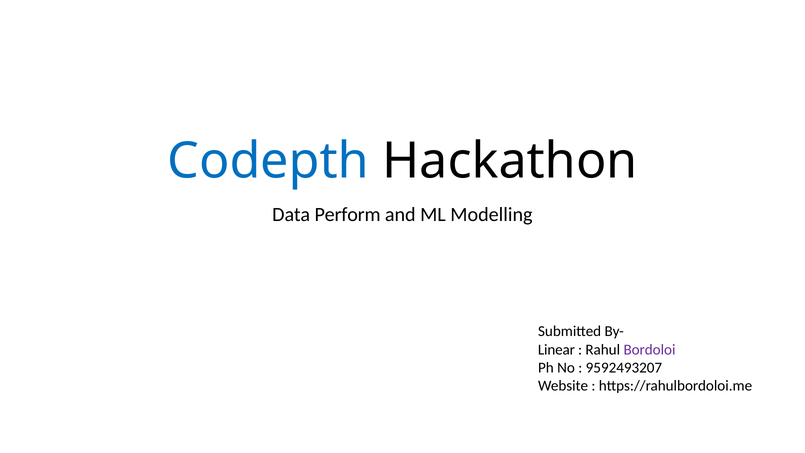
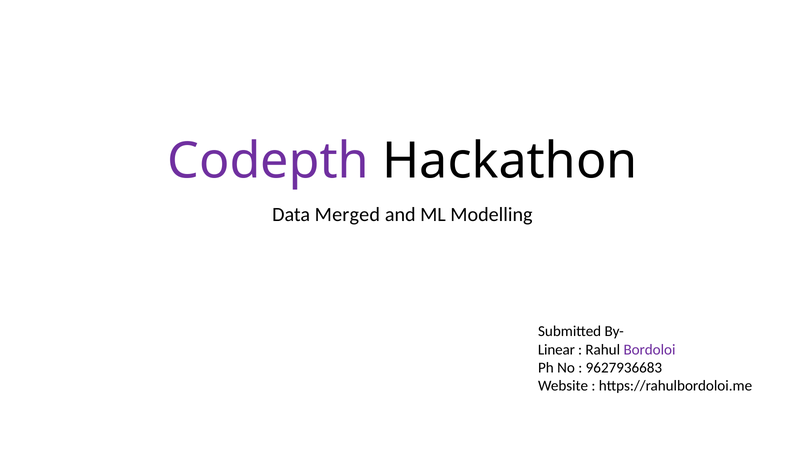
Codepth colour: blue -> purple
Perform: Perform -> Merged
9592493207: 9592493207 -> 9627936683
